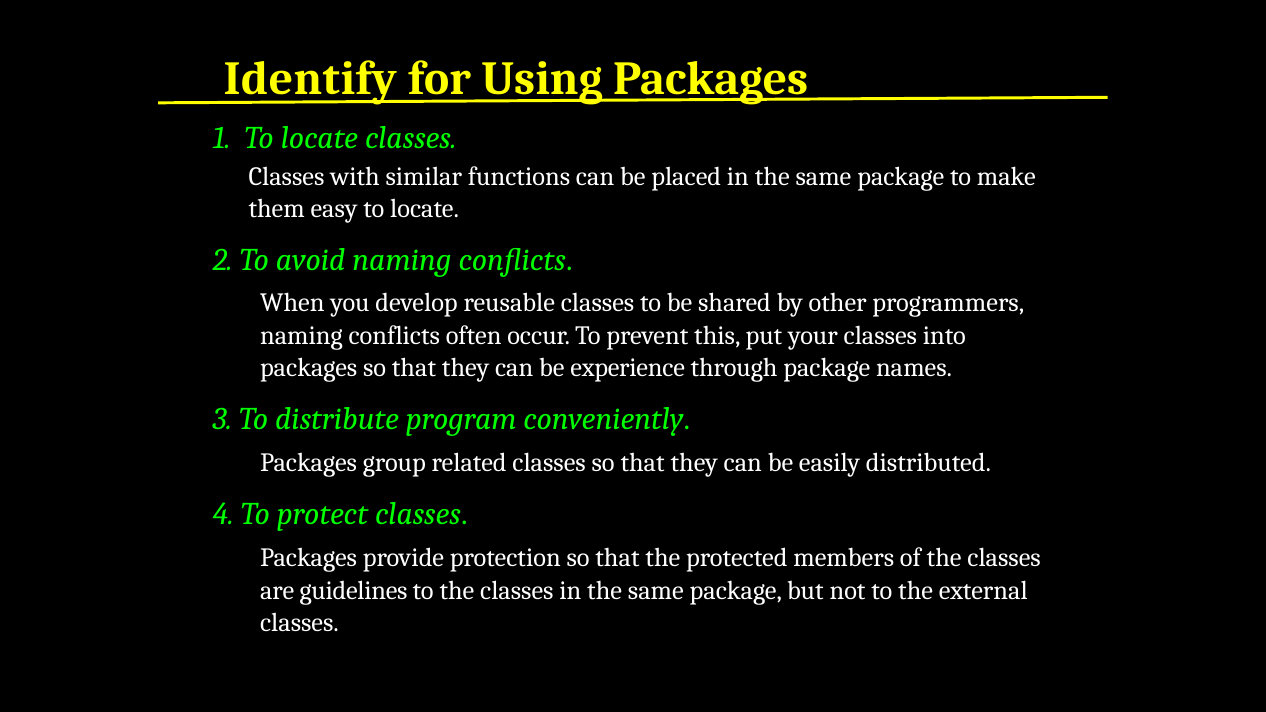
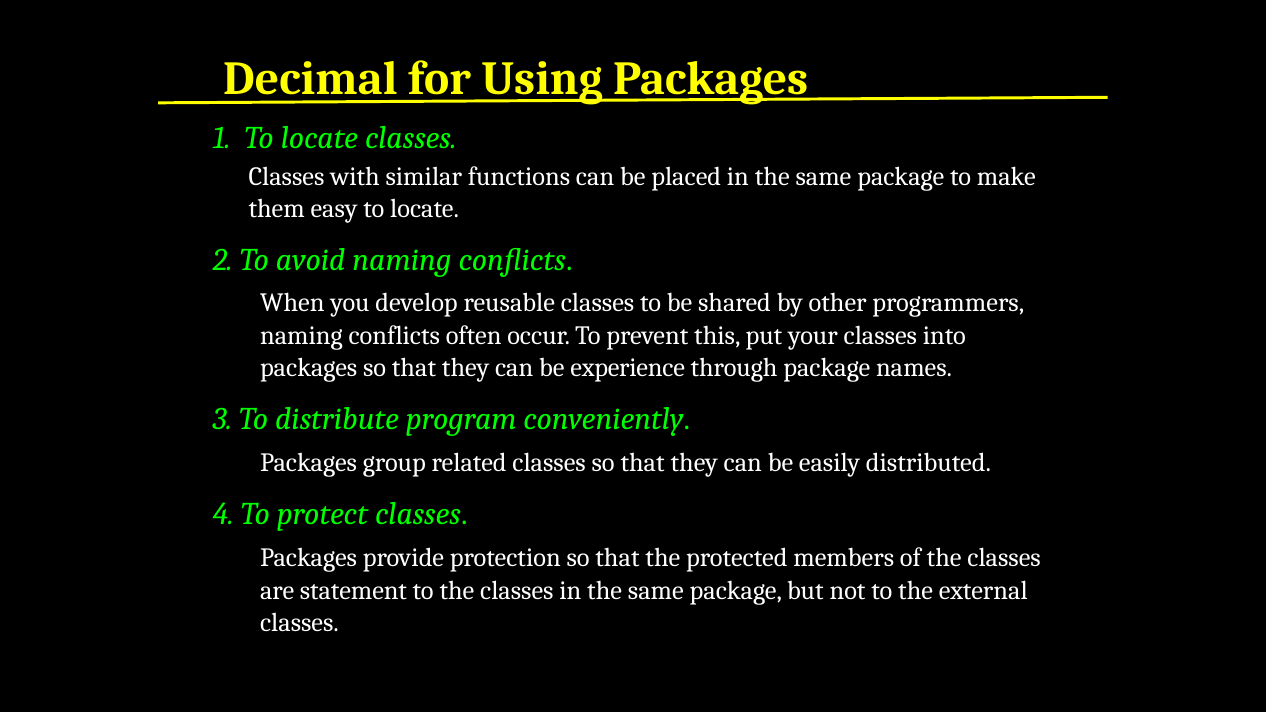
Identify: Identify -> Decimal
guidelines: guidelines -> statement
